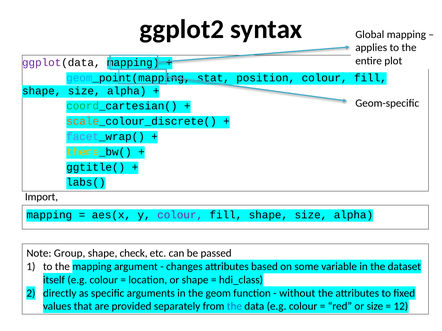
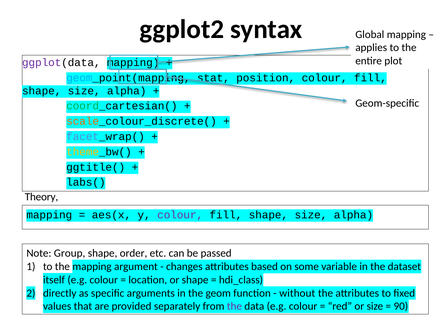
Import: Import -> Theory
check: check -> order
the at (234, 307) colour: blue -> purple
12: 12 -> 90
